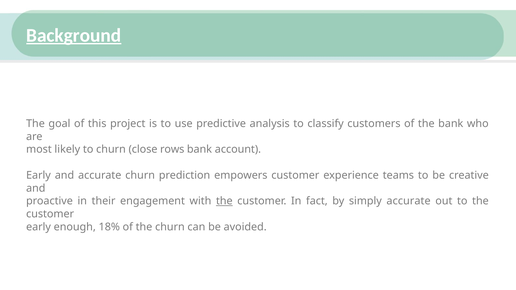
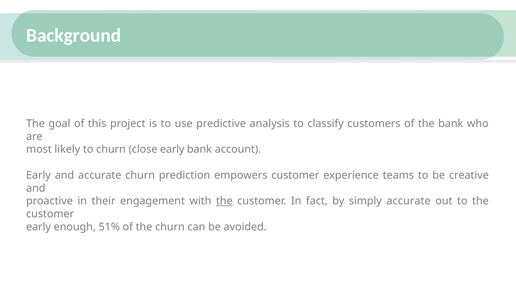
Background underline: present -> none
close rows: rows -> early
18%: 18% -> 51%
